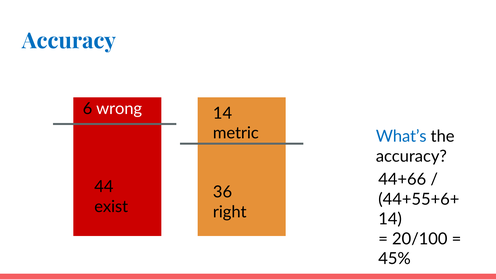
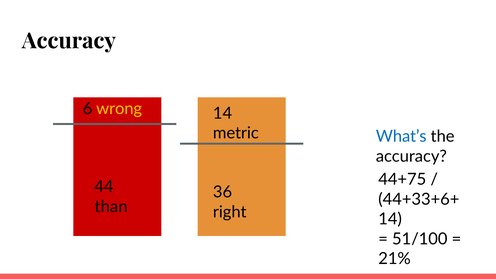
Accuracy at (69, 41) colour: blue -> black
wrong colour: white -> yellow
44+66: 44+66 -> 44+75
44+55+6+: 44+55+6+ -> 44+33+6+
exist: exist -> than
20/100: 20/100 -> 51/100
45%: 45% -> 21%
